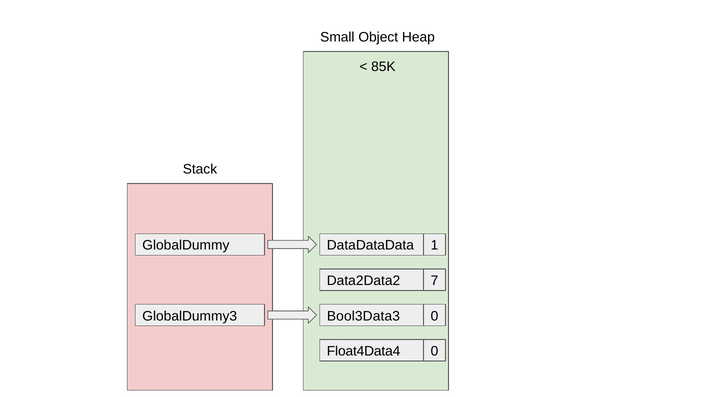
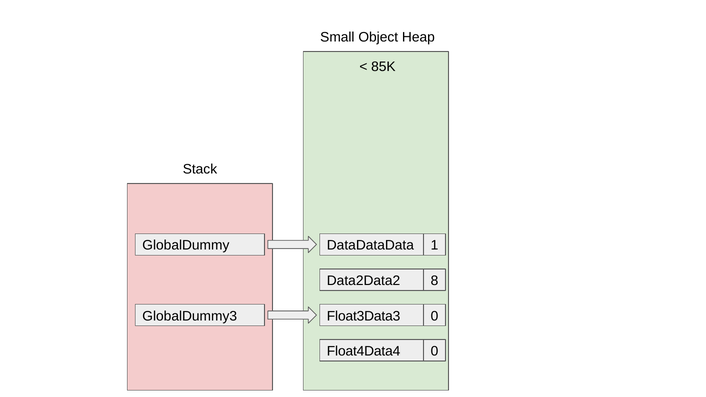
7: 7 -> 8
Bool3Data3: Bool3Data3 -> Float3Data3
